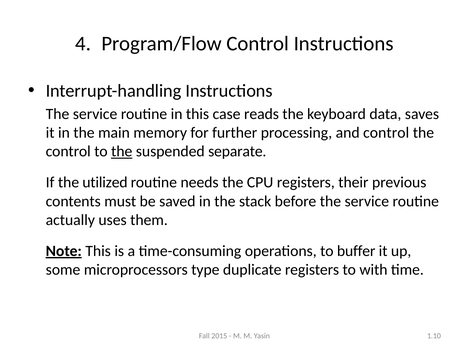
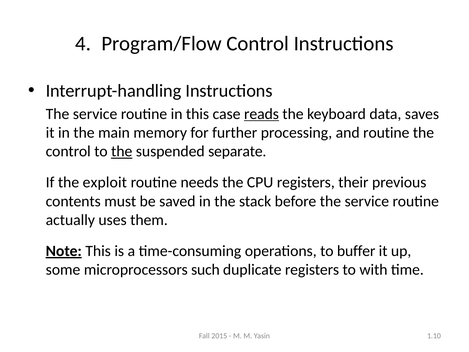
reads underline: none -> present
and control: control -> routine
utilized: utilized -> exploit
type: type -> such
